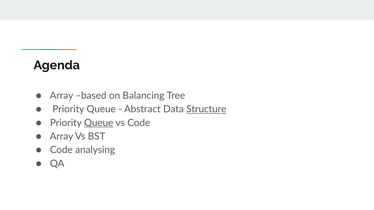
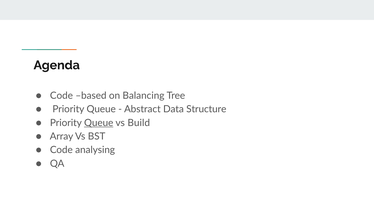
Array at (62, 96): Array -> Code
Structure underline: present -> none
vs Code: Code -> Build
